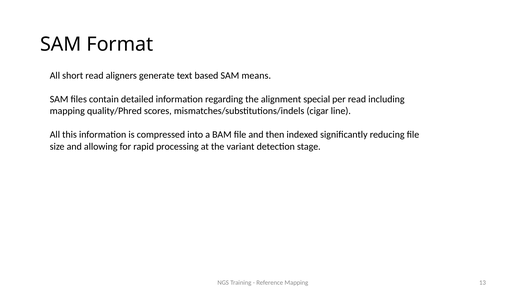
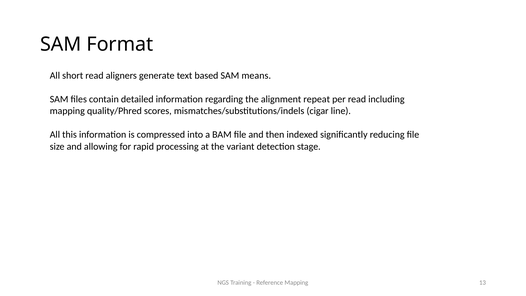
special: special -> repeat
